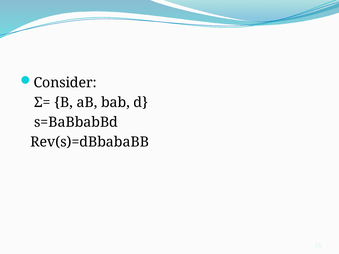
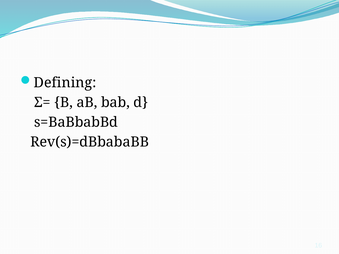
Consider: Consider -> Defining
